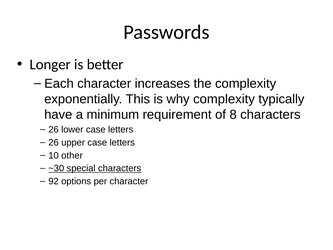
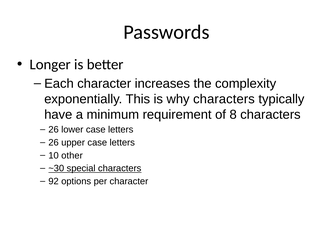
why complexity: complexity -> characters
